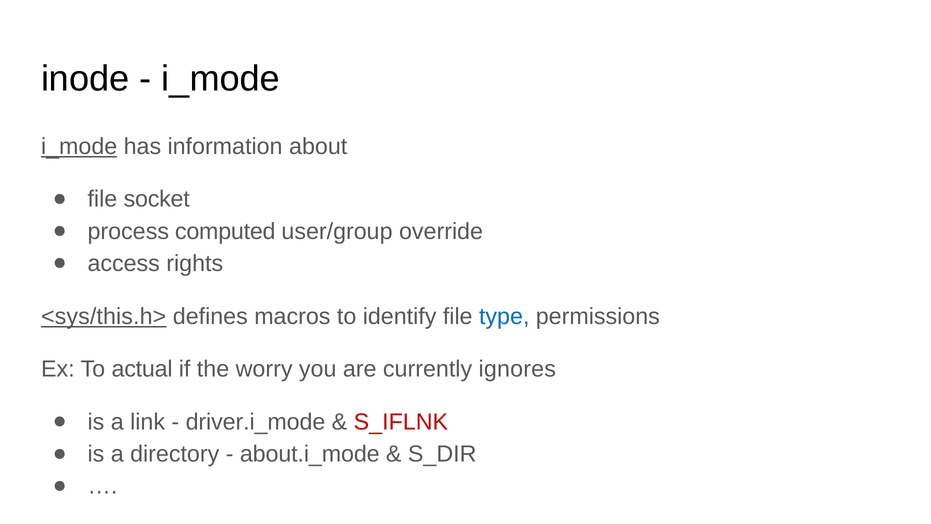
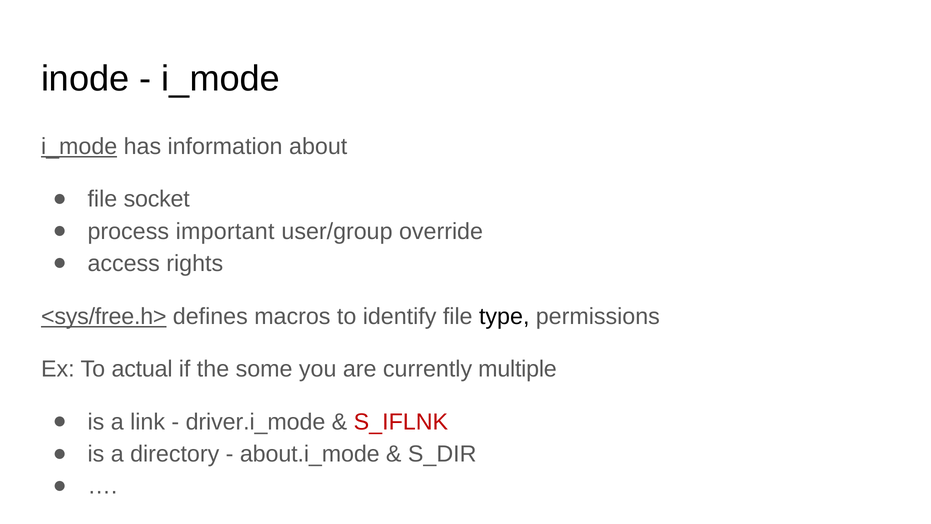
computed: computed -> important
<sys/this.h>: <sys/this.h> -> <sys/free.h>
type colour: blue -> black
worry: worry -> some
ignores: ignores -> multiple
